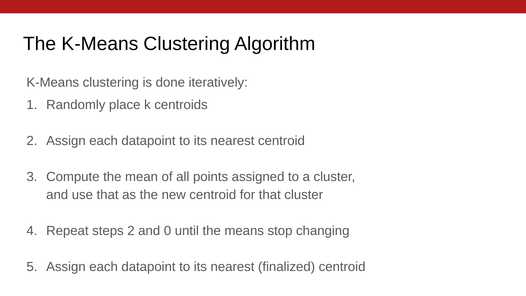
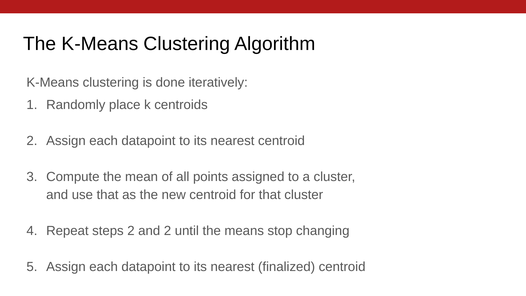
and 0: 0 -> 2
